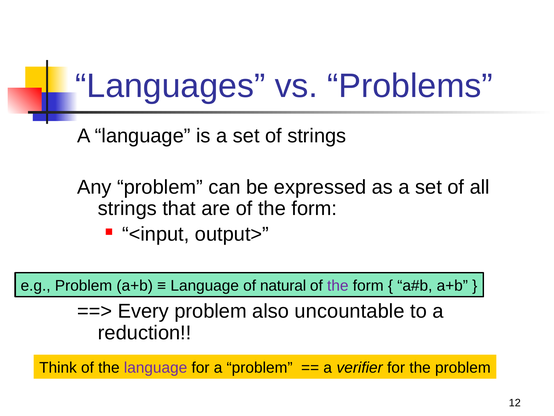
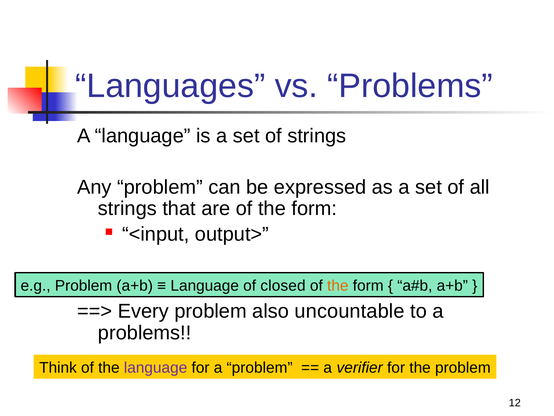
natural: natural -> closed
the at (338, 285) colour: purple -> orange
reduction at (145, 332): reduction -> problems
